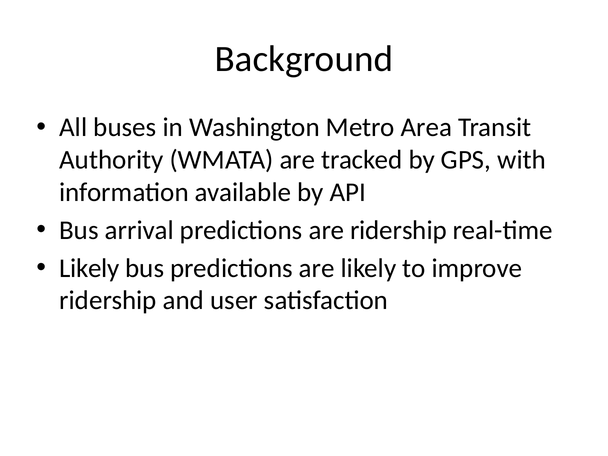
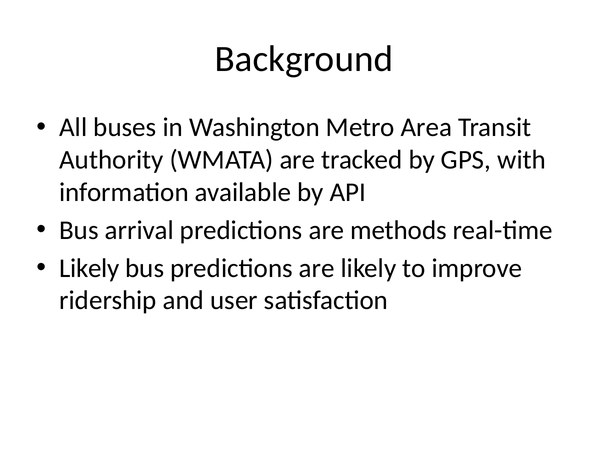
are ridership: ridership -> methods
